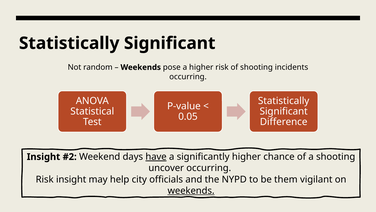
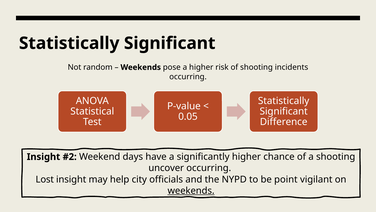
have underline: present -> none
Risk at (45, 179): Risk -> Lost
them: them -> point
